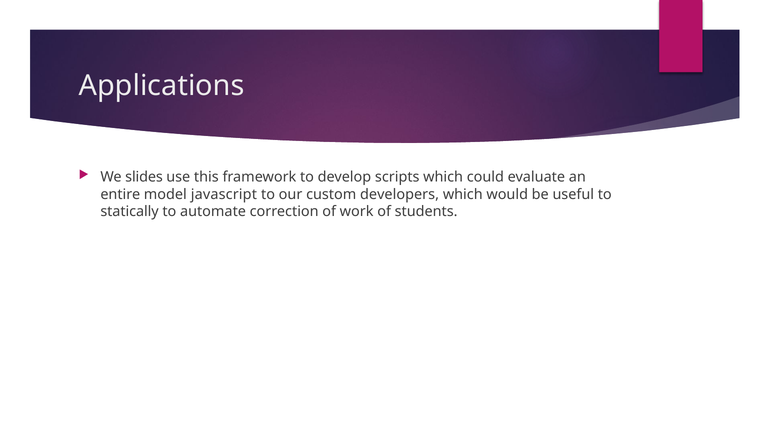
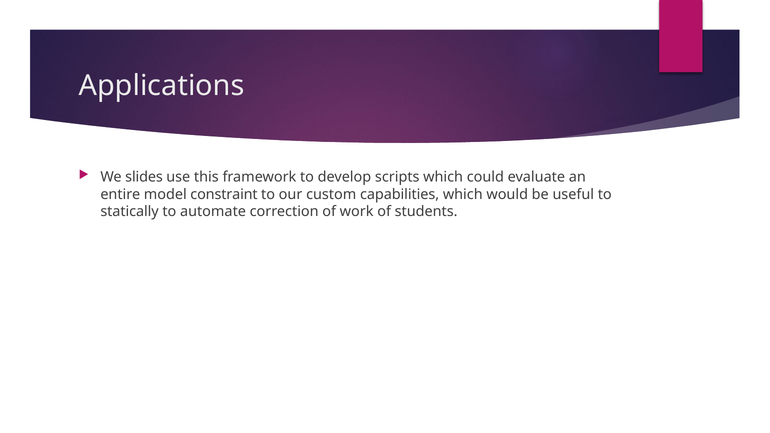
javascript: javascript -> constraint
developers: developers -> capabilities
